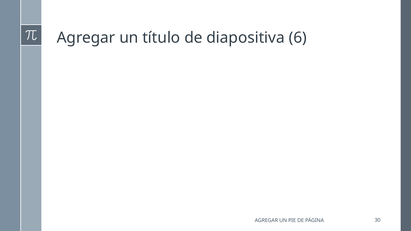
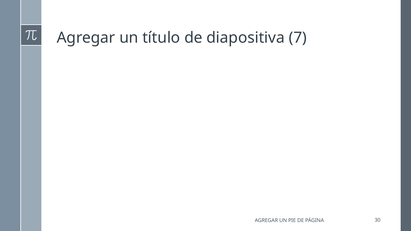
6: 6 -> 7
